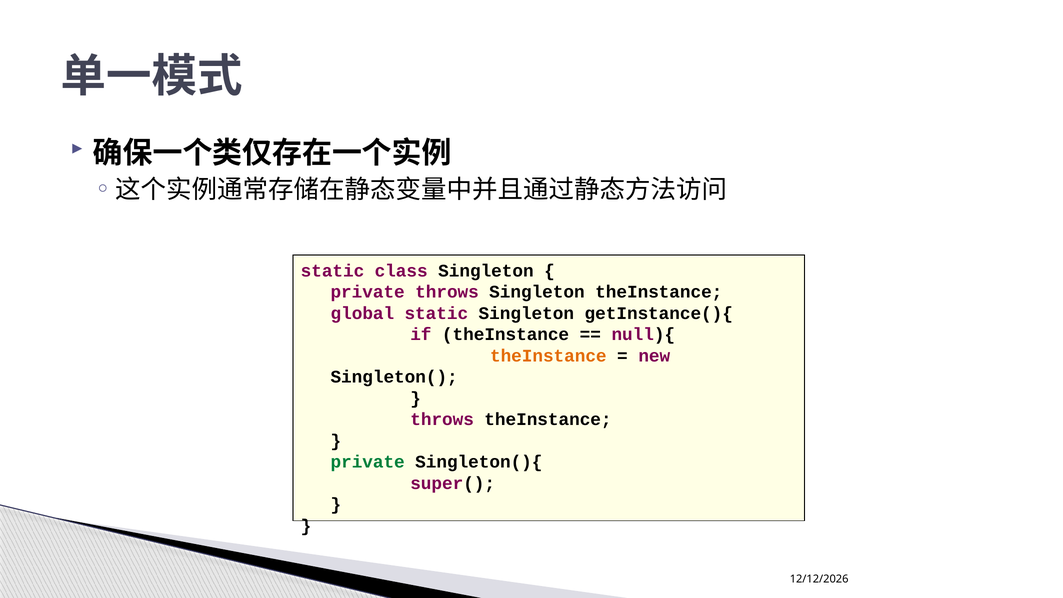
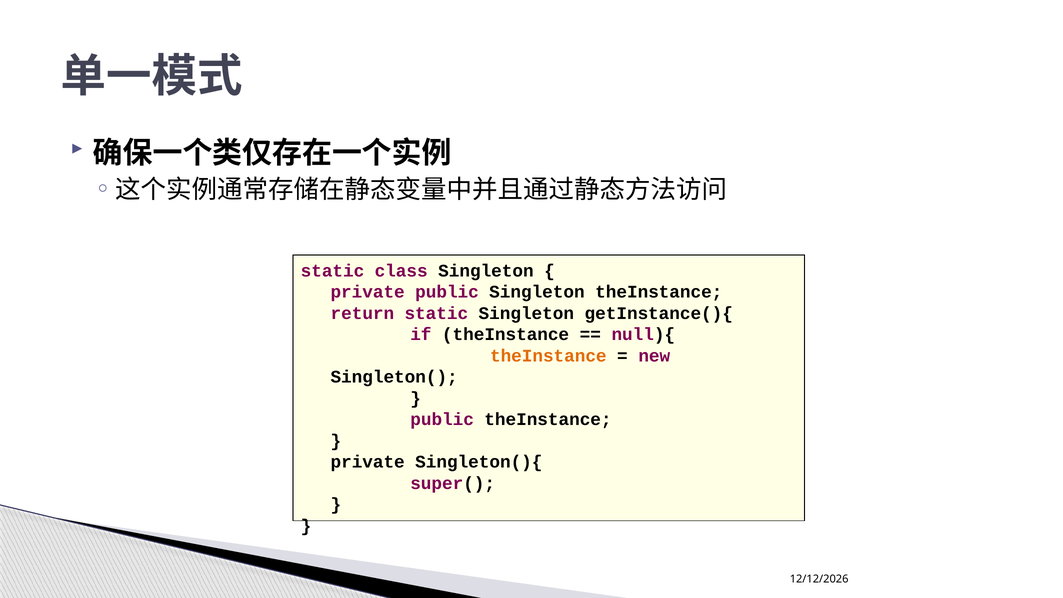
private throws: throws -> public
global: global -> return
throws at (442, 419): throws -> public
private at (368, 462) colour: green -> black
